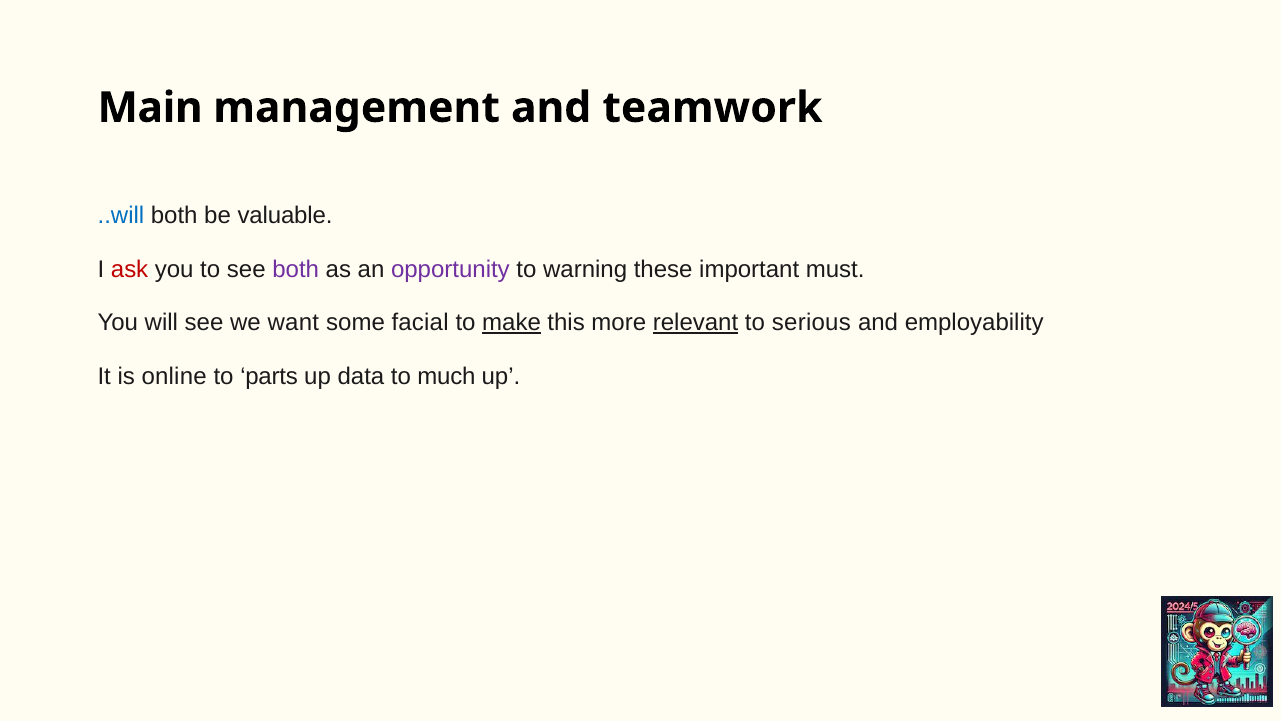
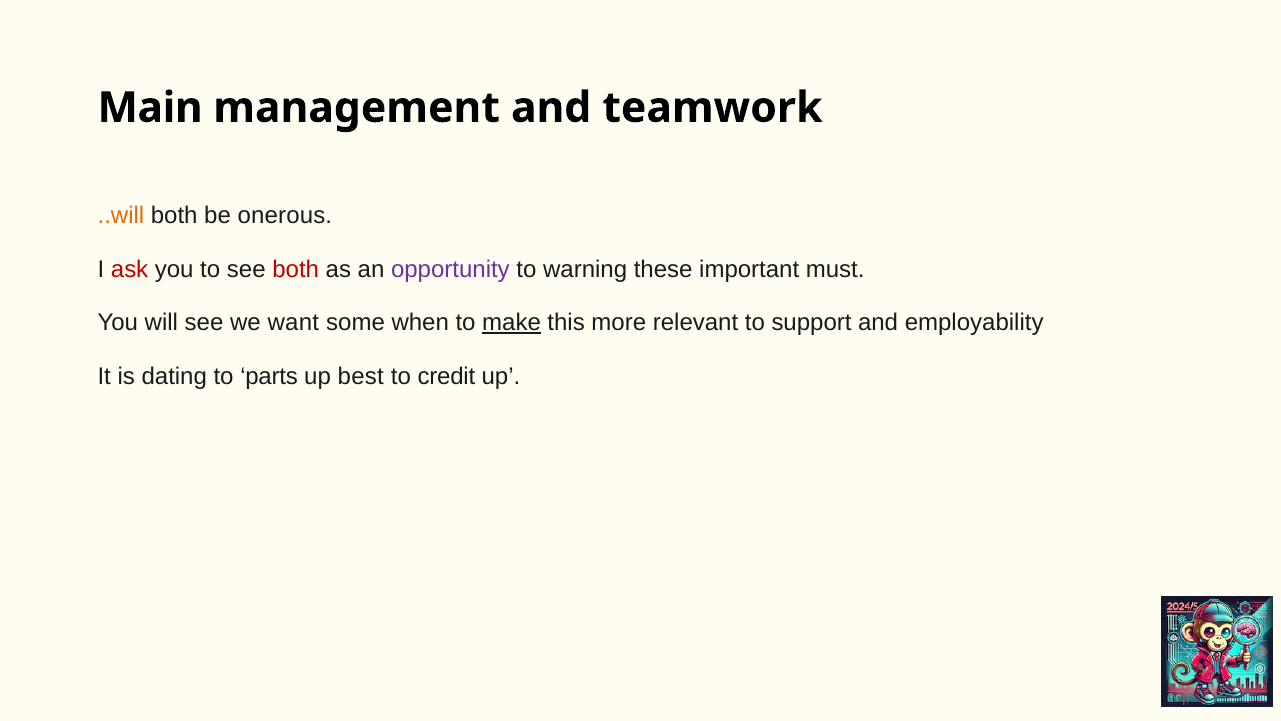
..will colour: blue -> orange
valuable: valuable -> onerous
both at (296, 269) colour: purple -> red
facial: facial -> when
relevant underline: present -> none
serious: serious -> support
online: online -> dating
data: data -> best
much: much -> credit
